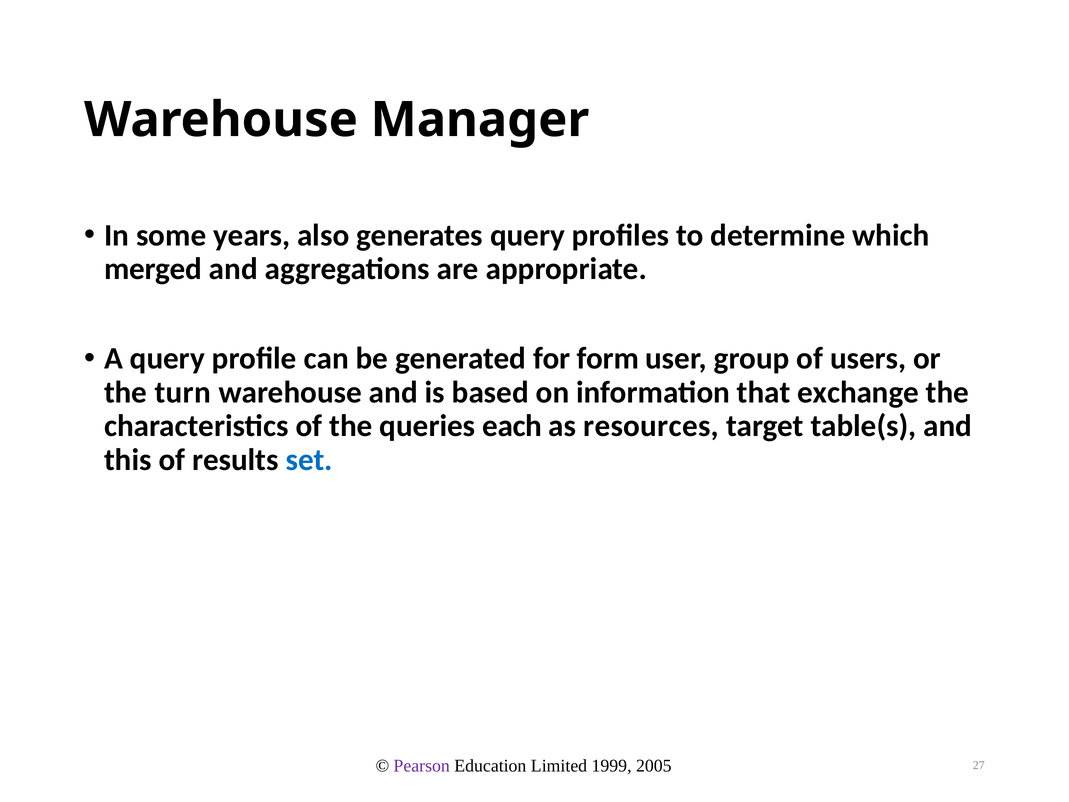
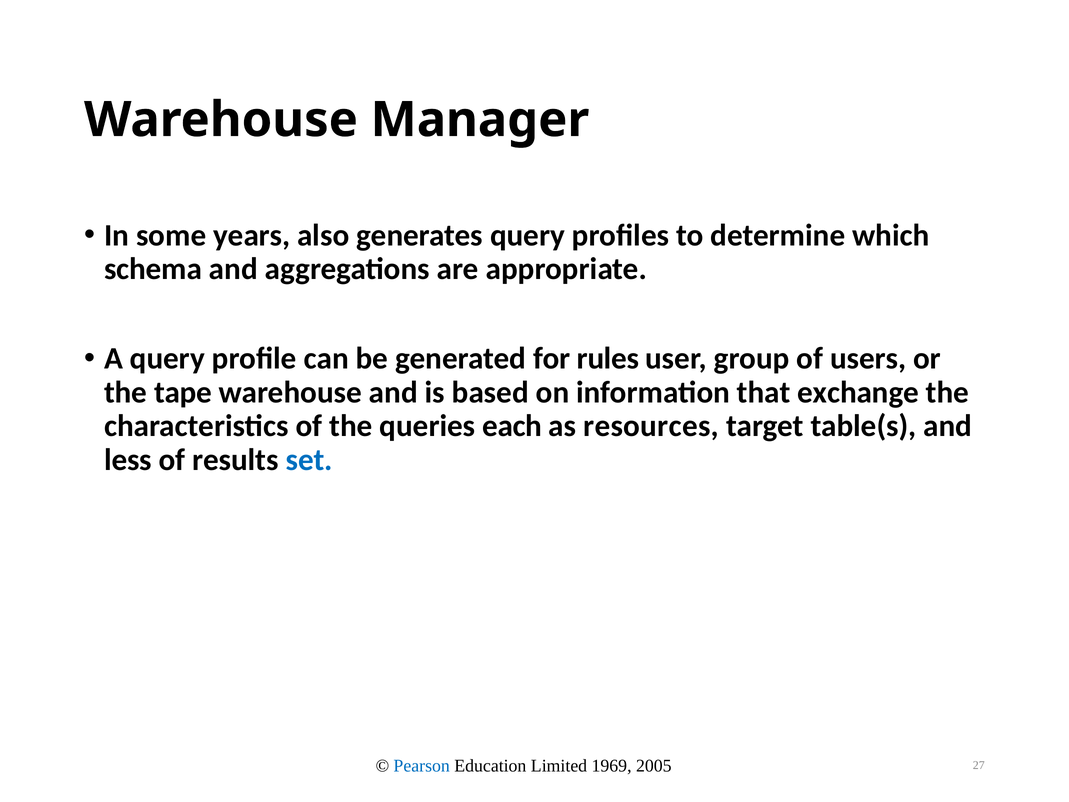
merged: merged -> schema
form: form -> rules
turn: turn -> tape
this: this -> less
Pearson colour: purple -> blue
1999: 1999 -> 1969
